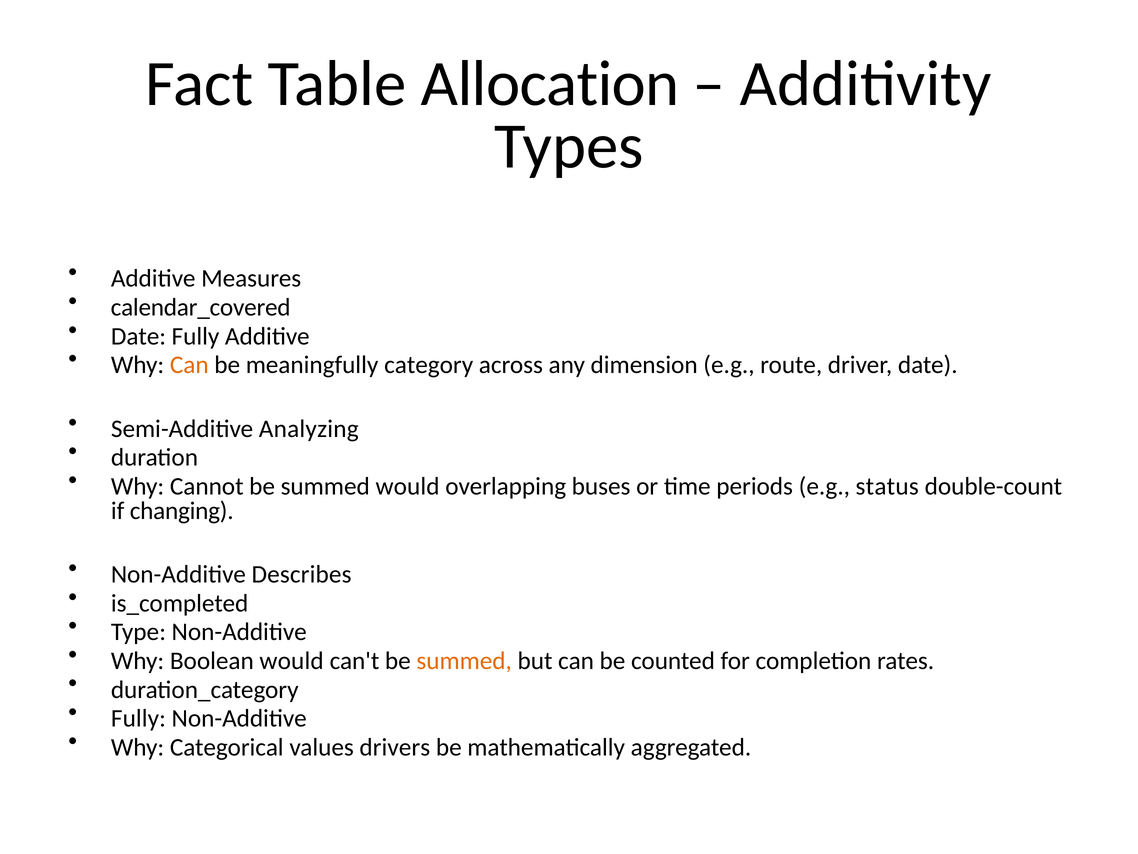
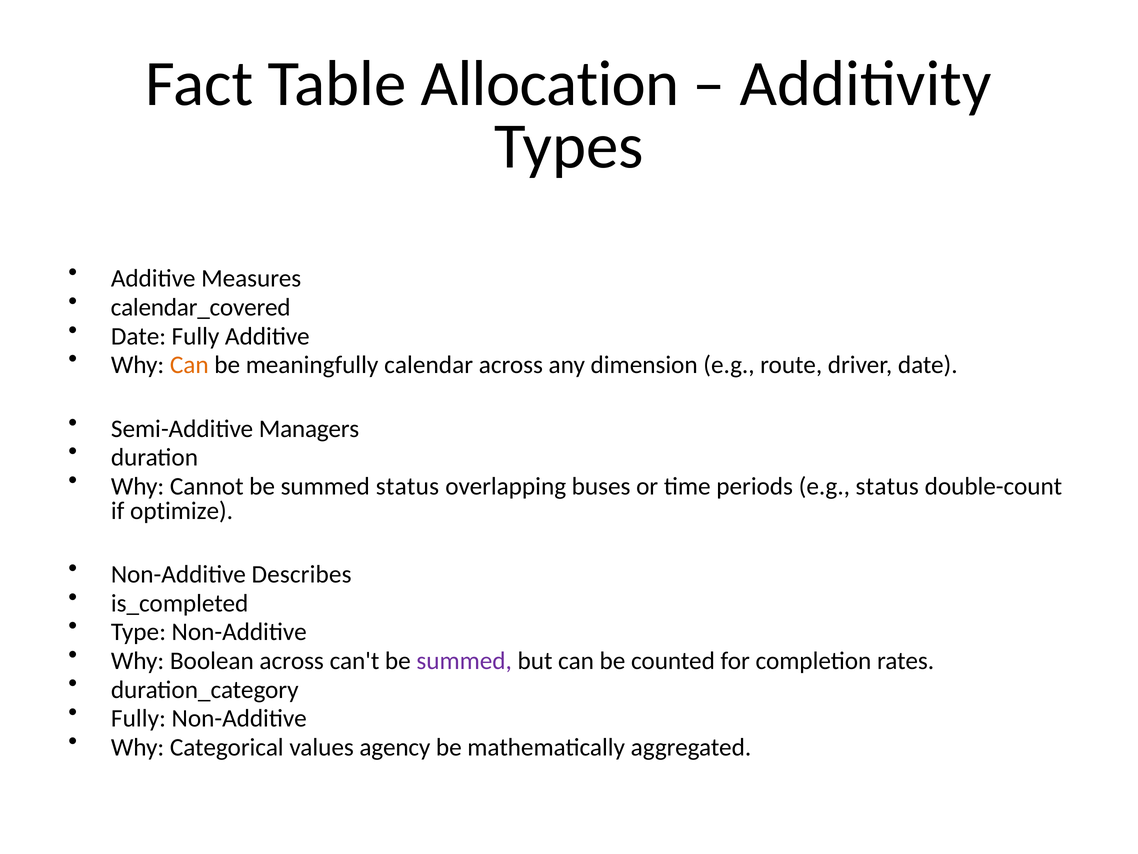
category: category -> calendar
Analyzing: Analyzing -> Managers
summed would: would -> status
changing: changing -> optimize
Boolean would: would -> across
summed at (464, 661) colour: orange -> purple
drivers: drivers -> agency
